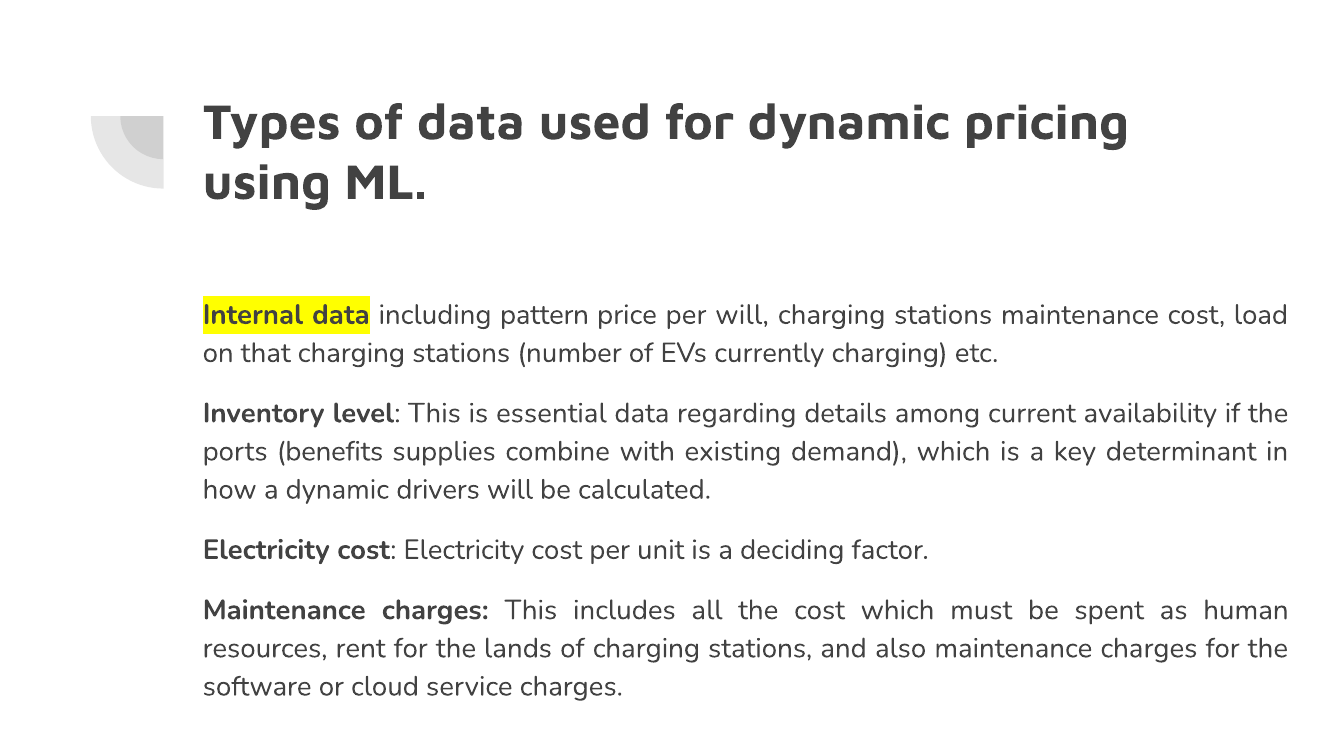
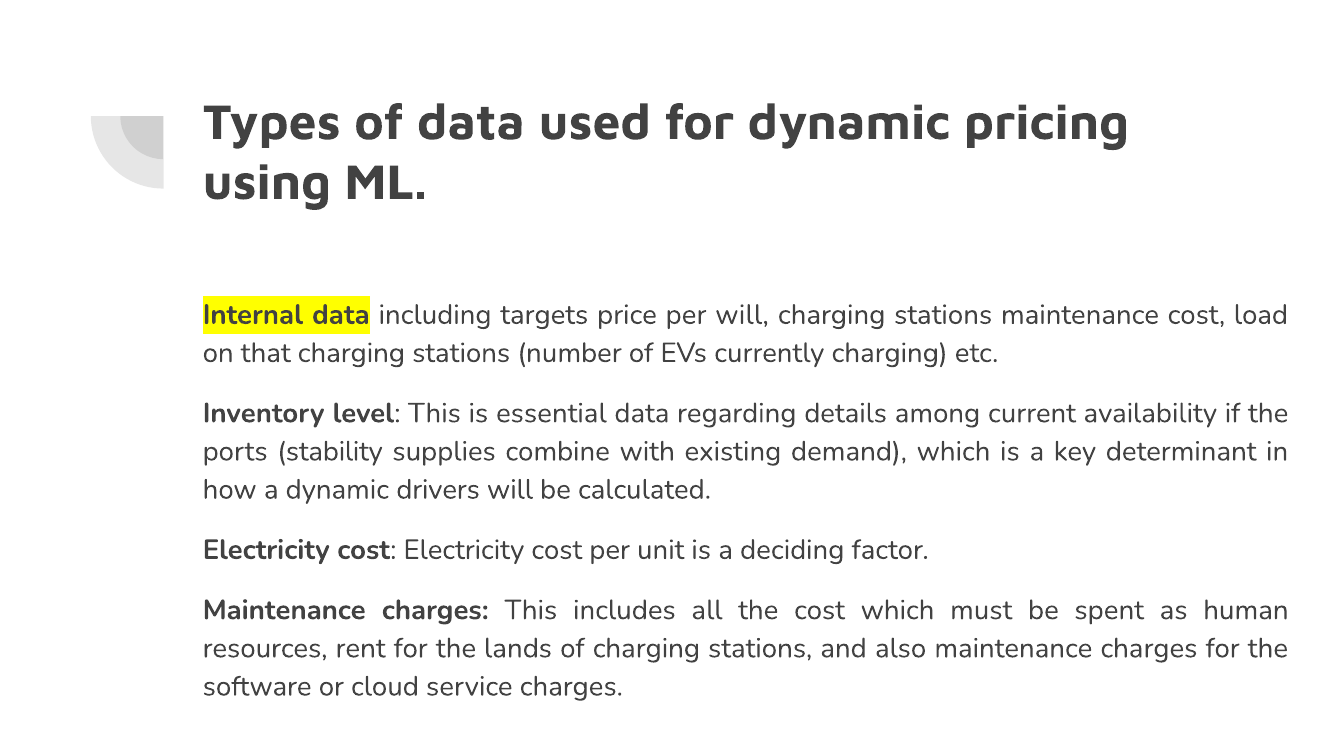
pattern: pattern -> targets
benefits: benefits -> stability
